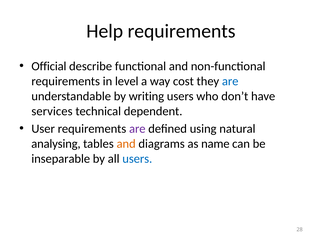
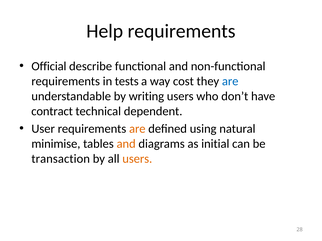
level: level -> tests
services: services -> contract
are at (137, 129) colour: purple -> orange
analysing: analysing -> minimise
name: name -> initial
inseparable: inseparable -> transaction
users at (137, 159) colour: blue -> orange
